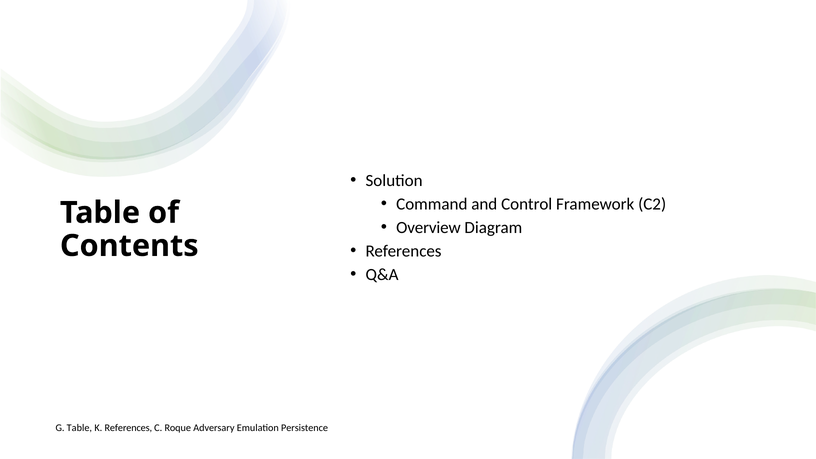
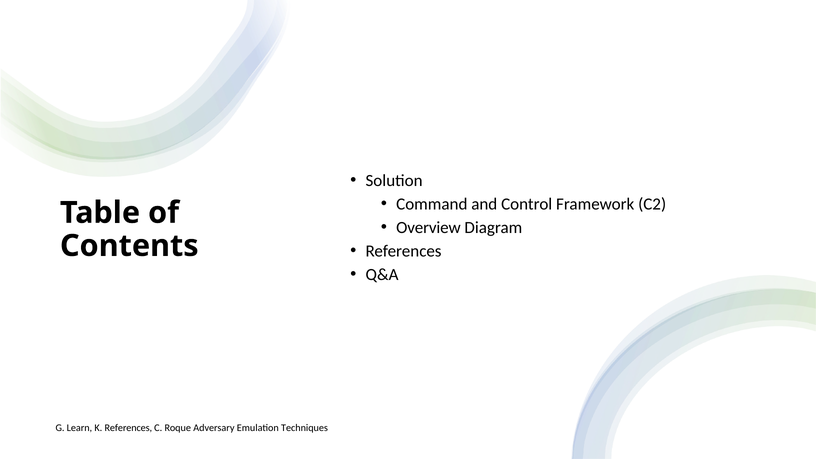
G Table: Table -> Learn
Persistence: Persistence -> Techniques
